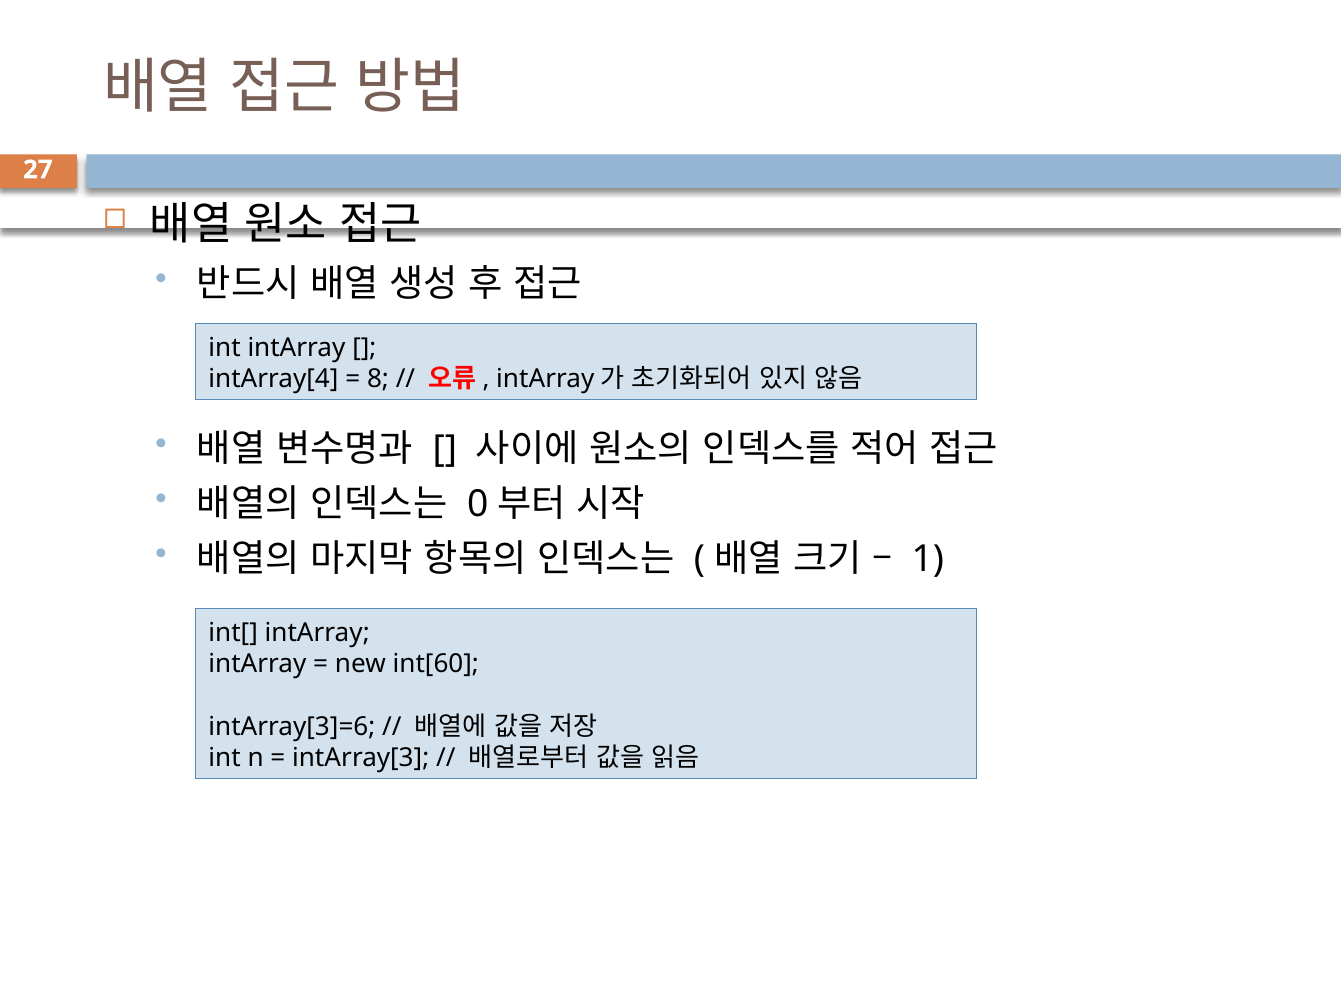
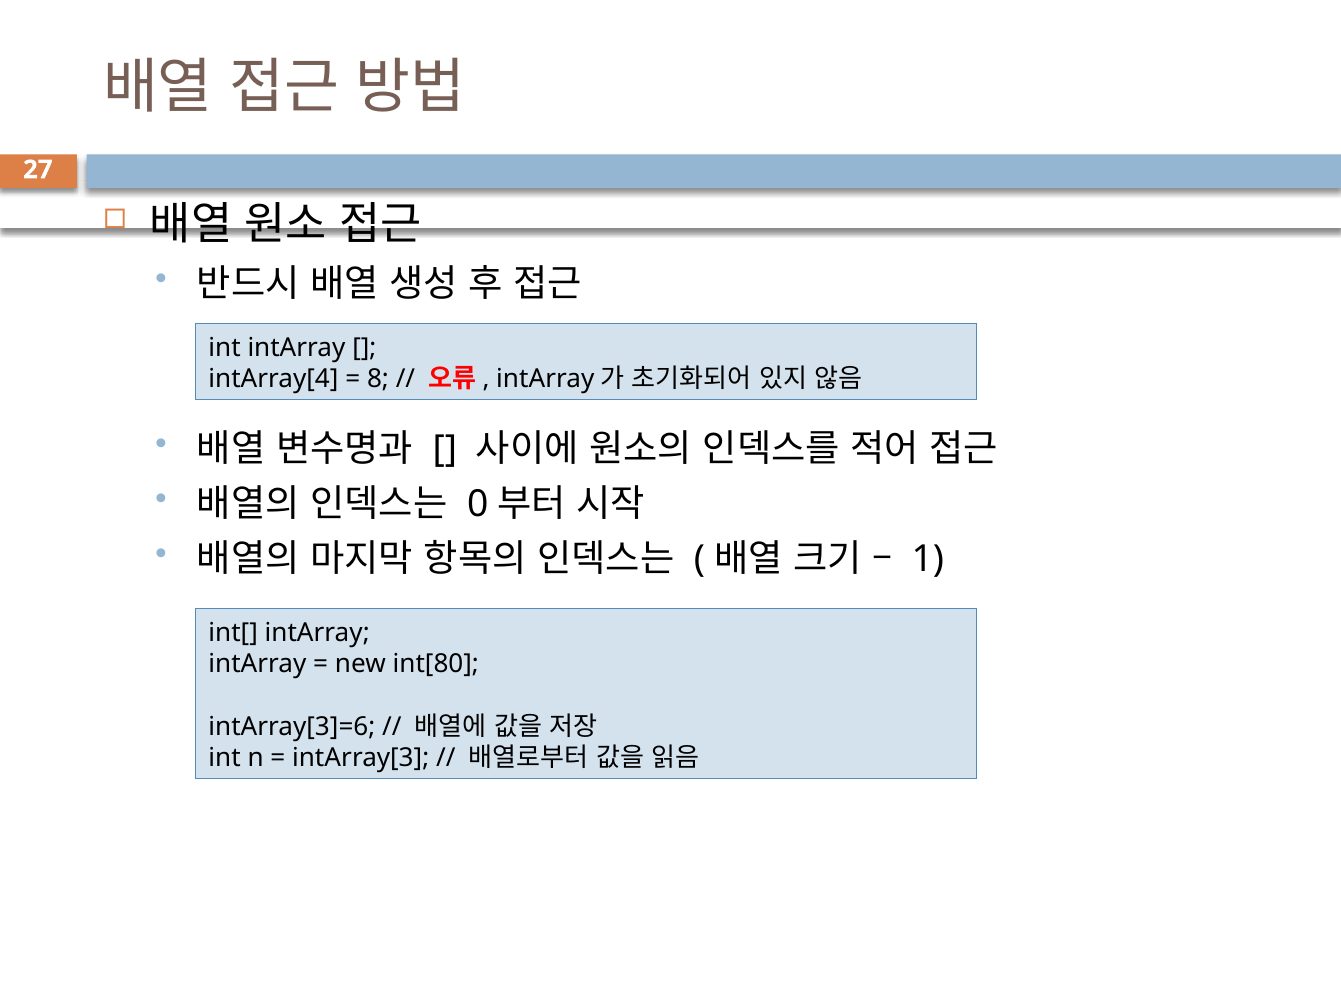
int[60: int[60 -> int[80
